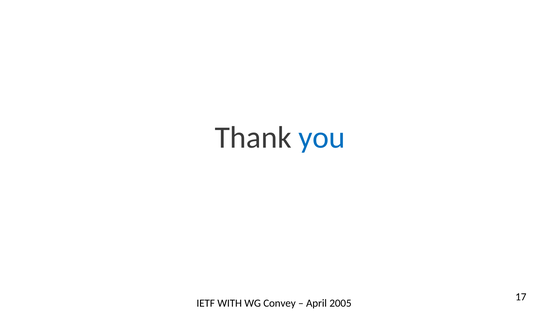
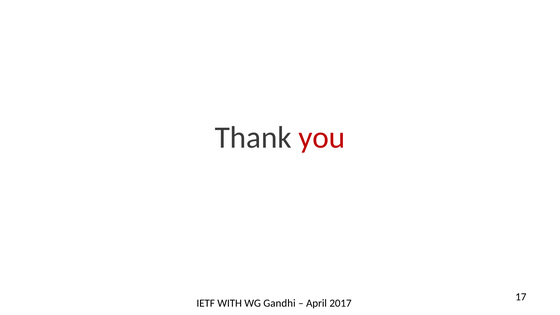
you colour: blue -> red
Convey: Convey -> Gandhi
2005: 2005 -> 2017
